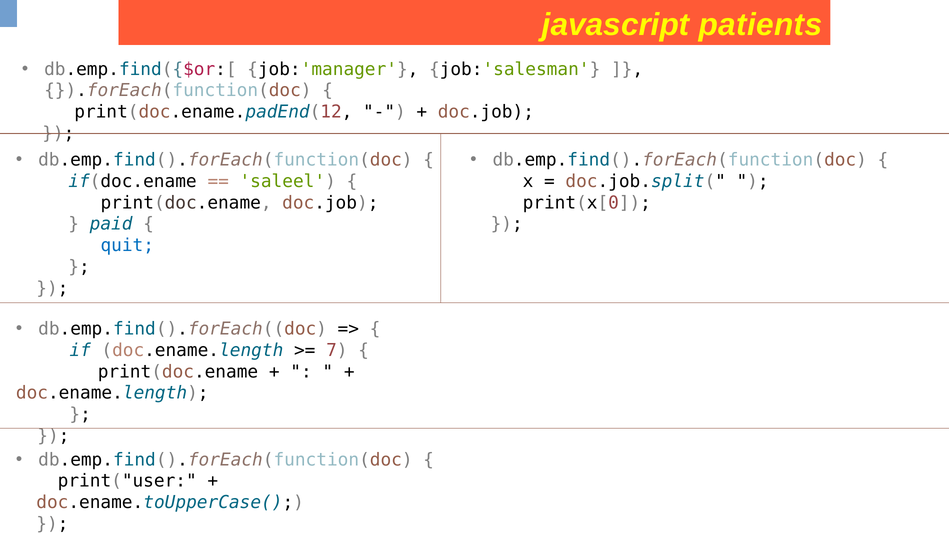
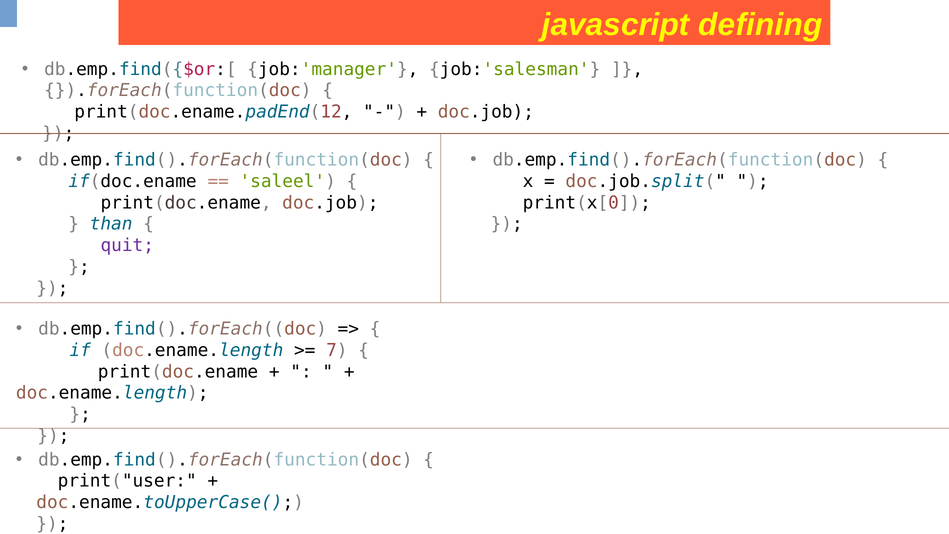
patients: patients -> defining
paid: paid -> than
quit colour: blue -> purple
